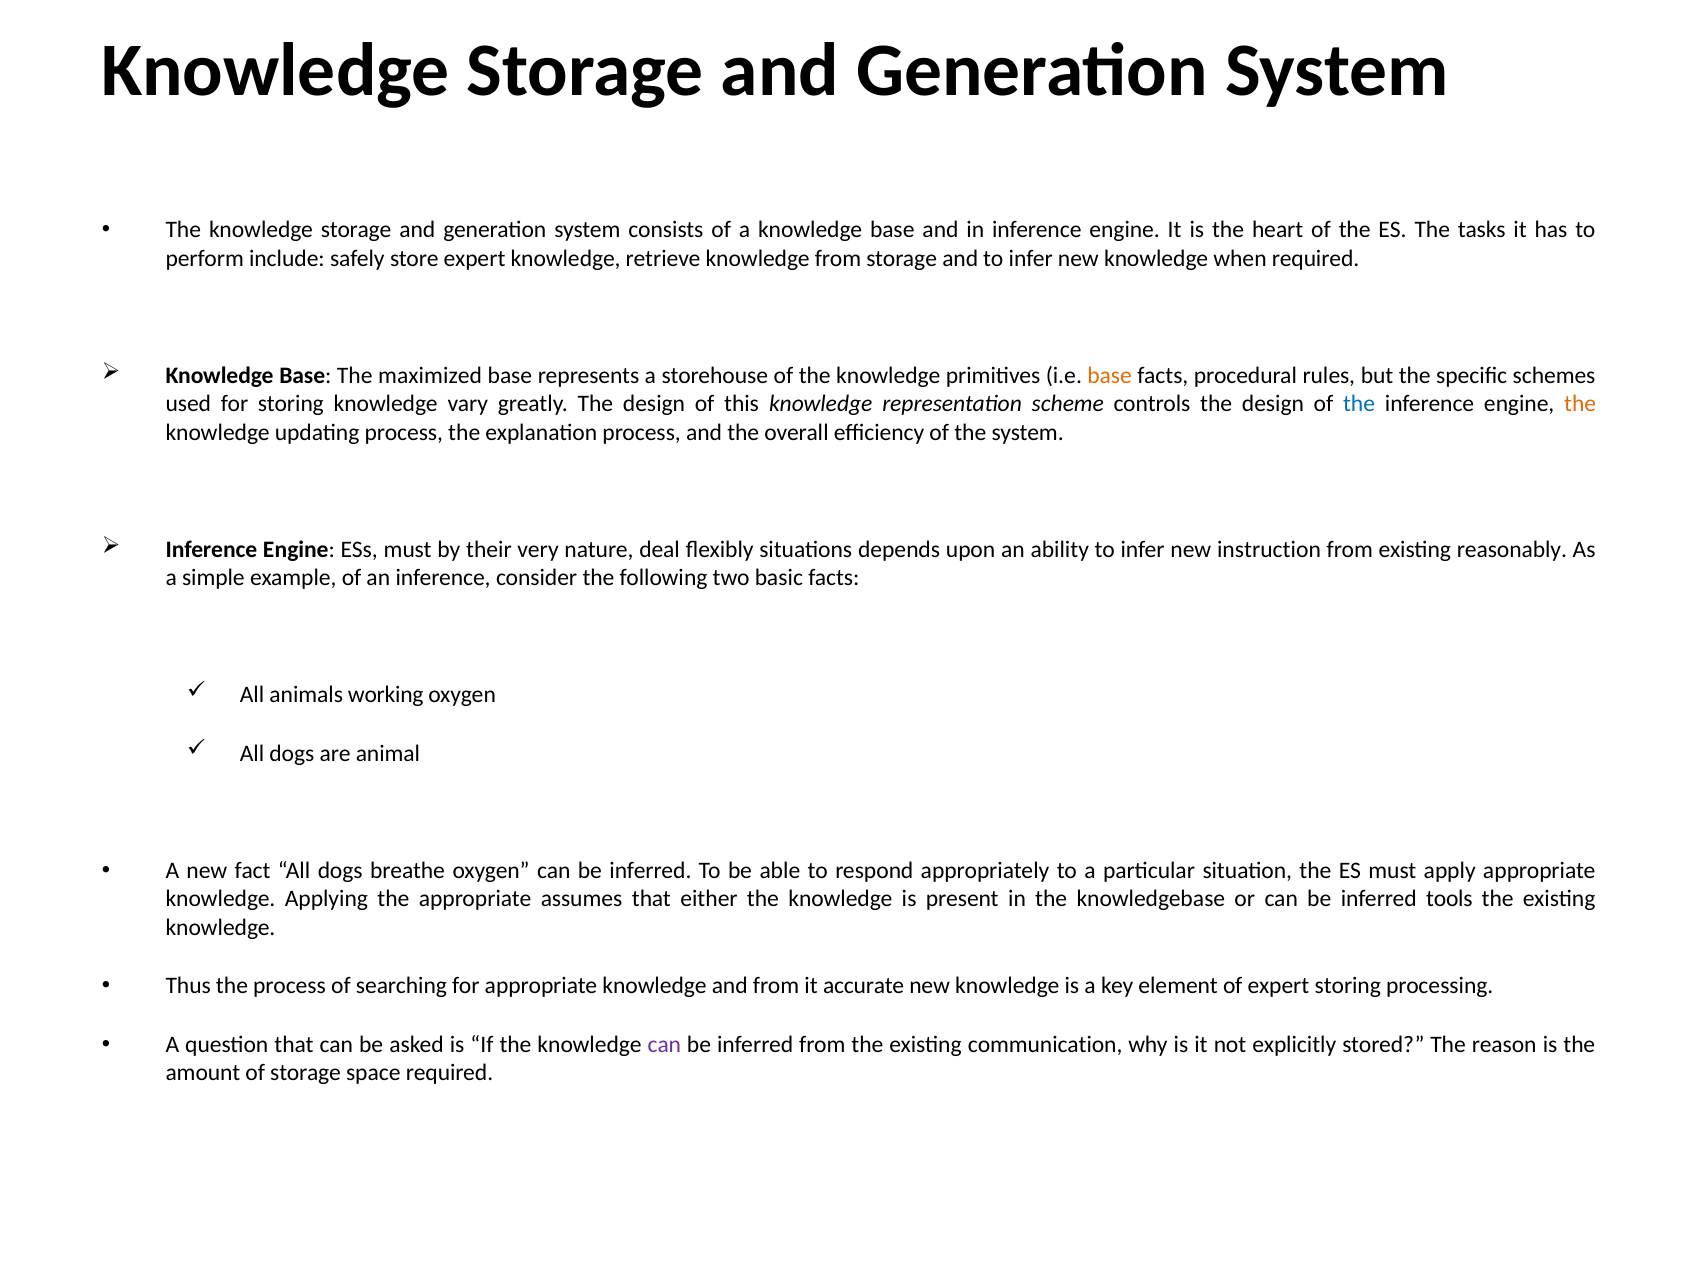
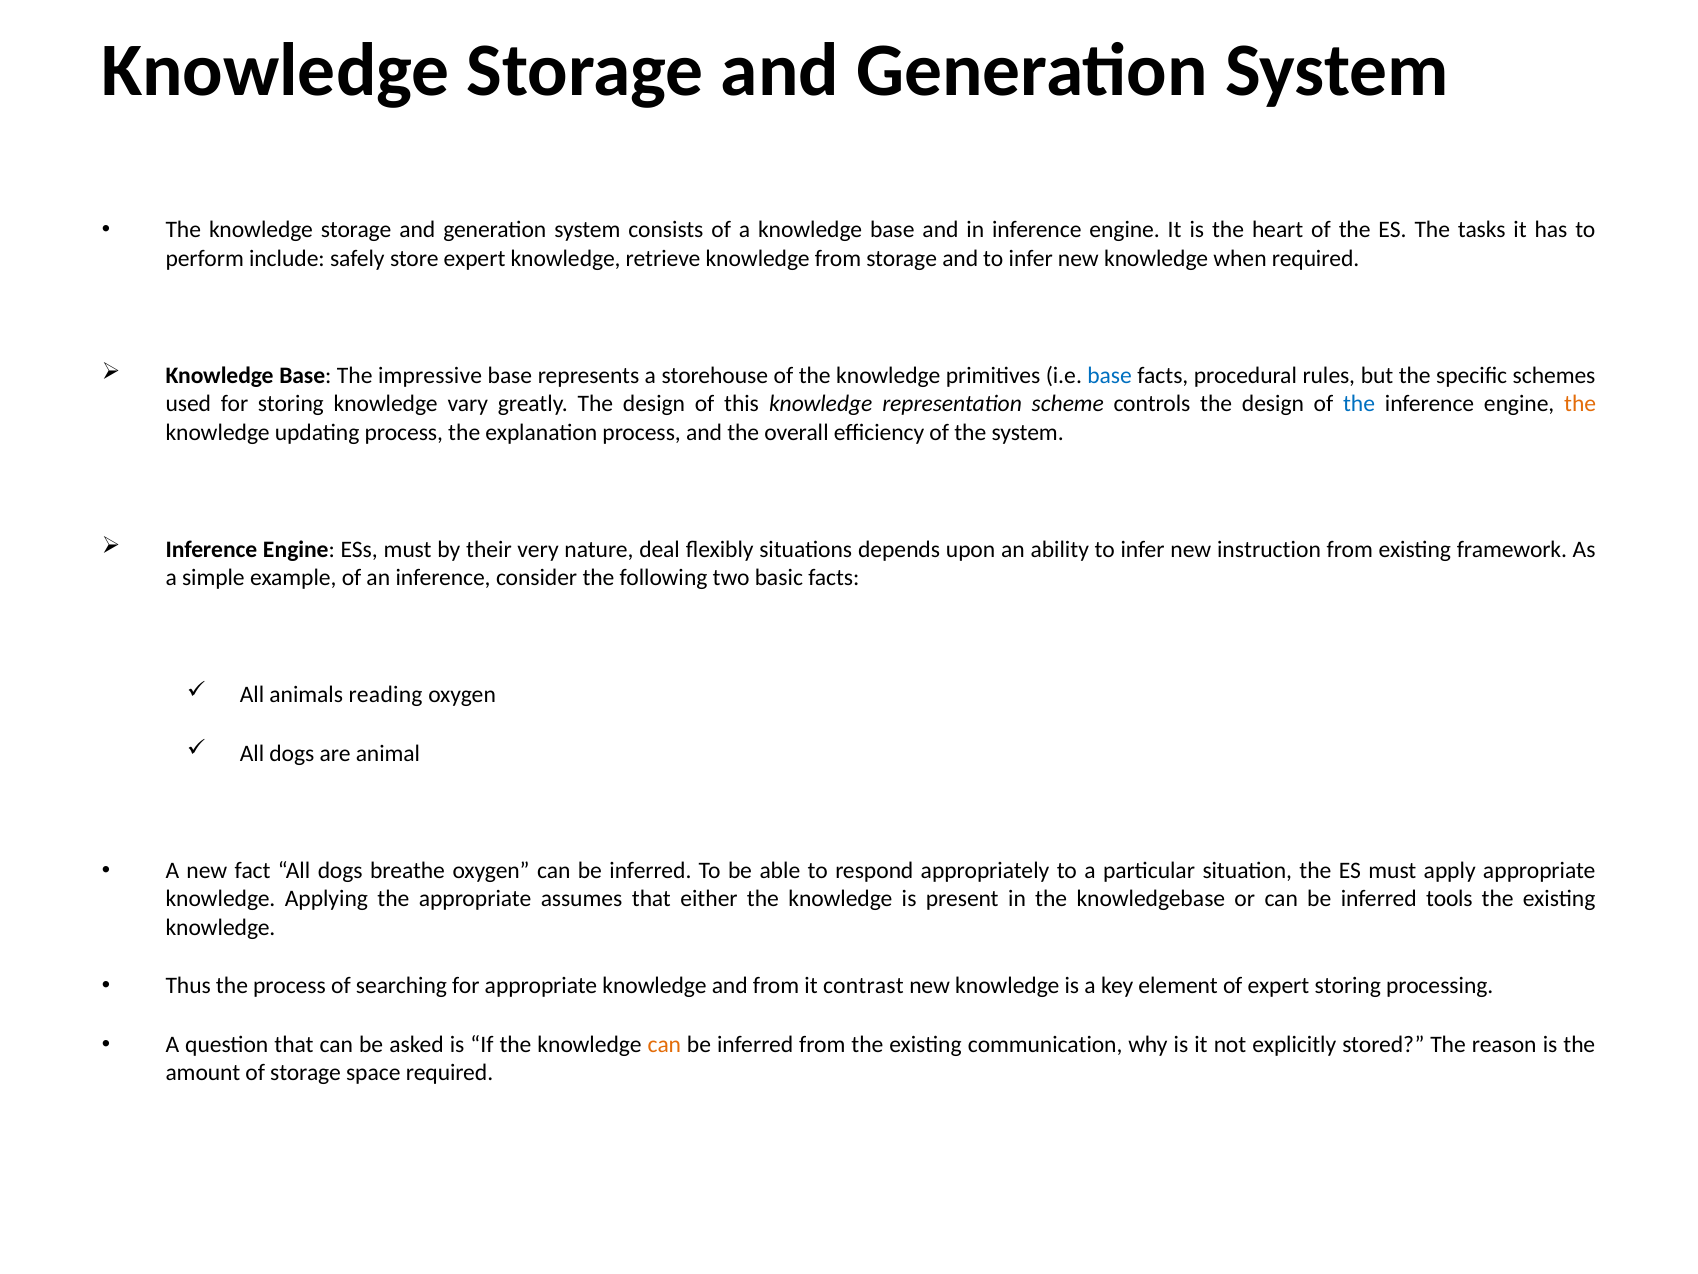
maximized: maximized -> impressive
base at (1110, 376) colour: orange -> blue
reasonably: reasonably -> framework
working: working -> reading
accurate: accurate -> contrast
can at (664, 1044) colour: purple -> orange
